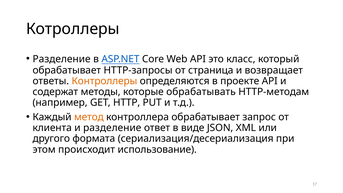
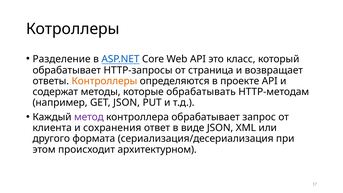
GET HTTP: HTTP -> JSON
метод colour: orange -> purple
и разделение: разделение -> сохранения
использование: использование -> архитектурном
